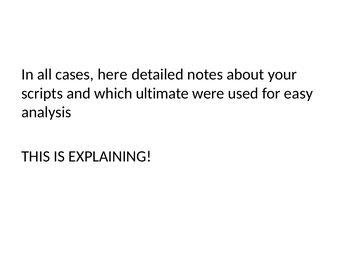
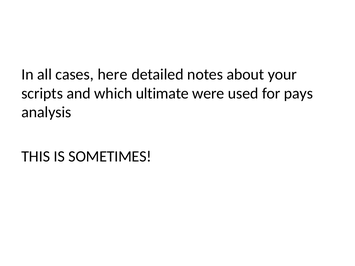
easy: easy -> pays
EXPLAINING: EXPLAINING -> SOMETIMES
